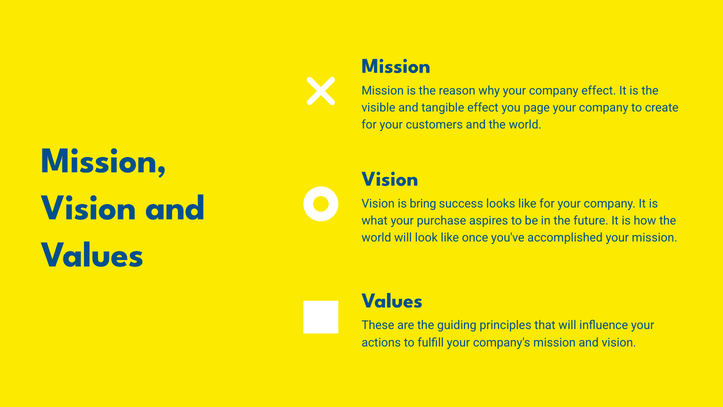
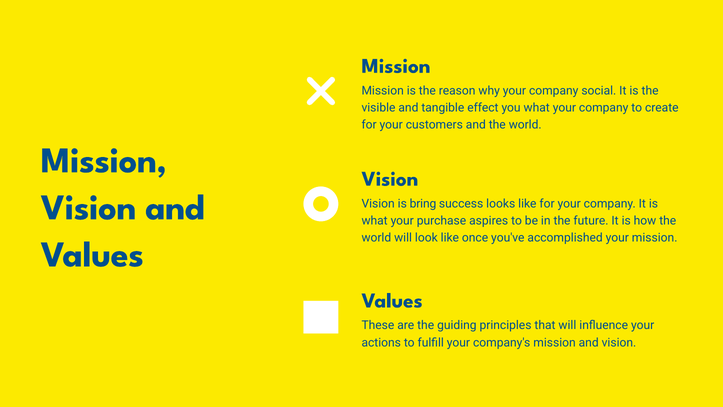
company effect: effect -> social
you page: page -> what
